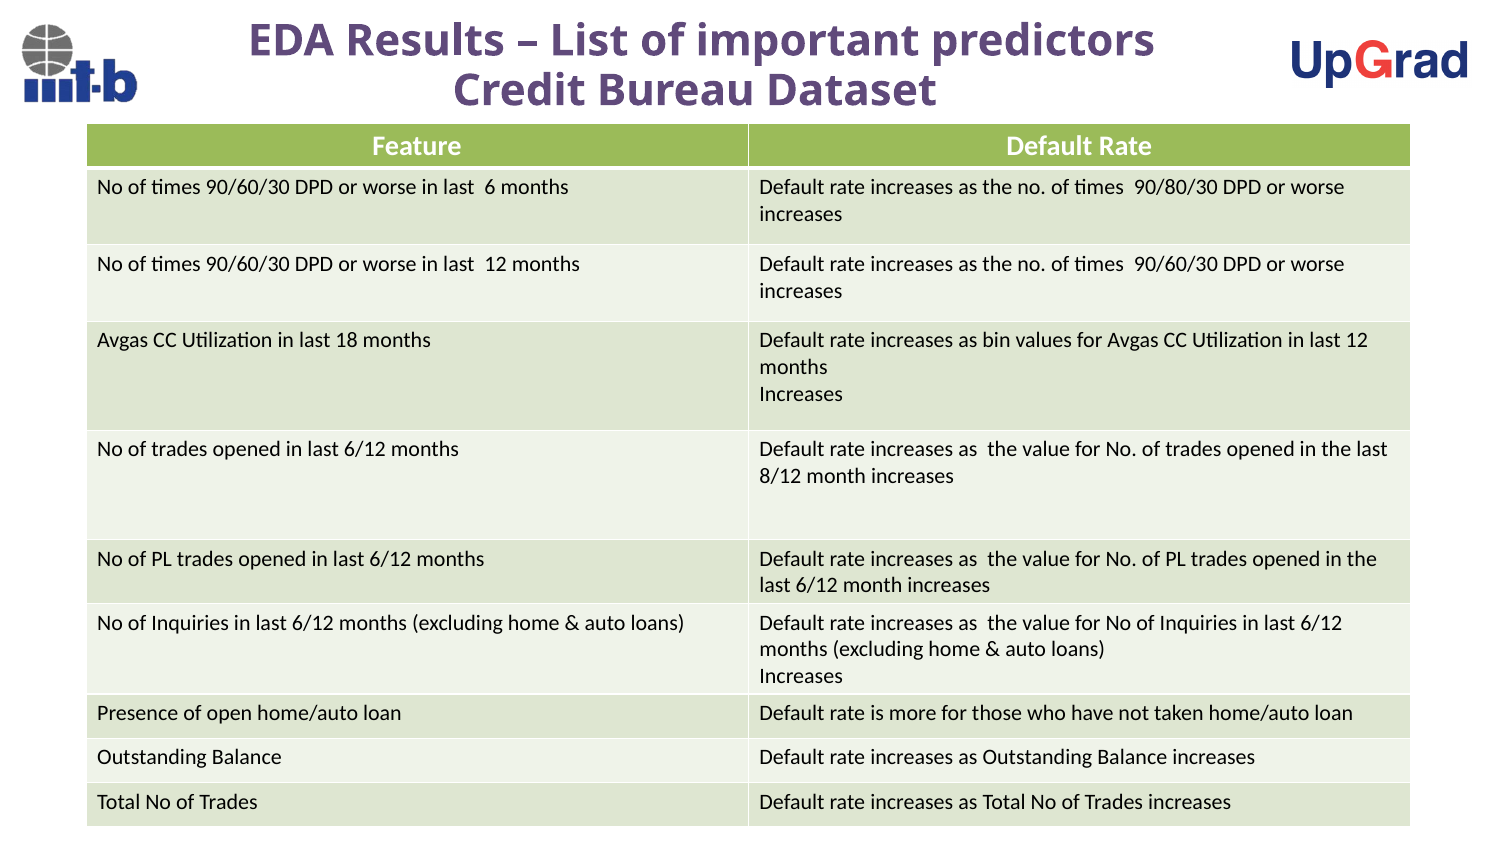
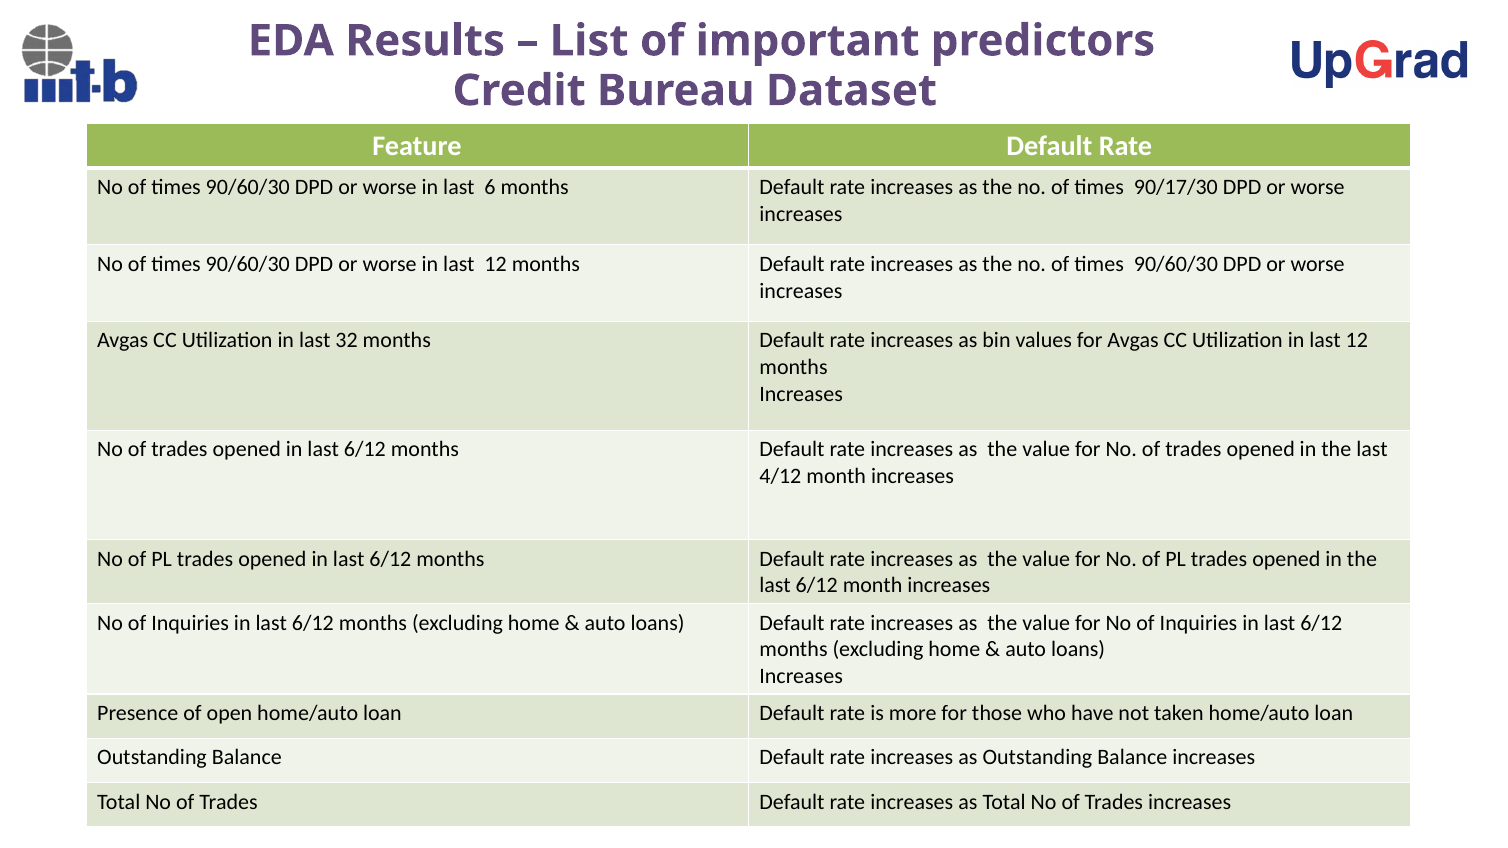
90/80/30: 90/80/30 -> 90/17/30
18: 18 -> 32
8/12: 8/12 -> 4/12
